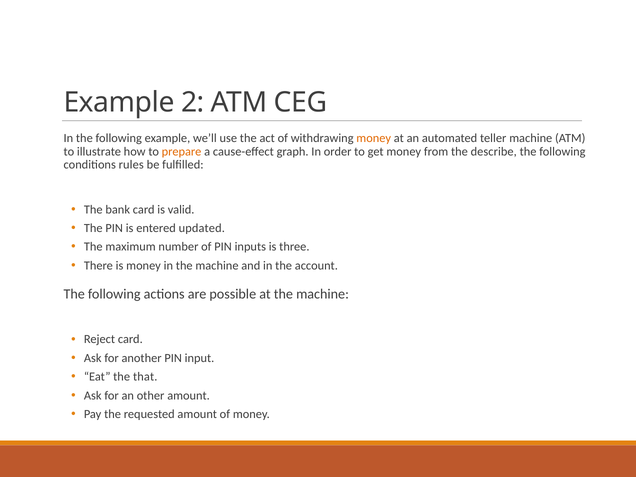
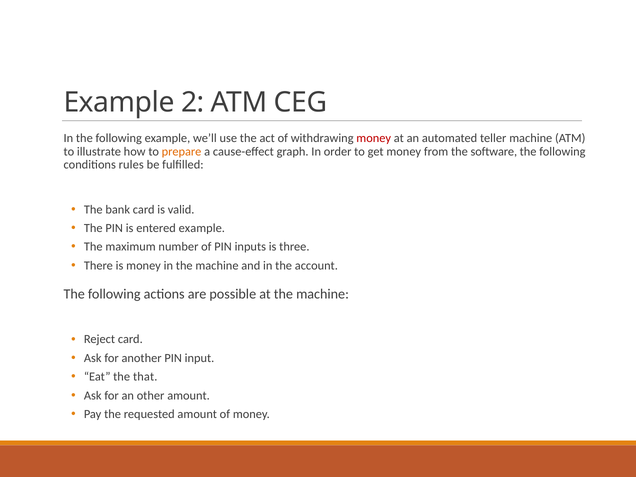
money at (374, 138) colour: orange -> red
describe: describe -> software
entered updated: updated -> example
